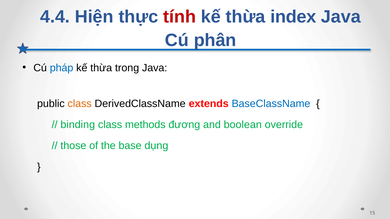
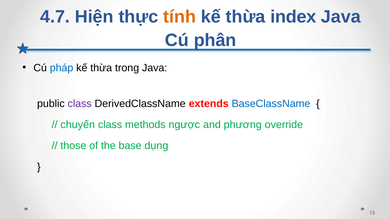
4.4: 4.4 -> 4.7
tính colour: red -> orange
class at (80, 104) colour: orange -> purple
binding: binding -> chuyến
đương: đương -> ngược
boolean: boolean -> phương
